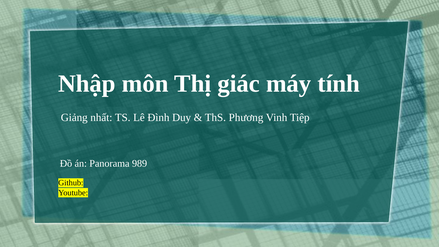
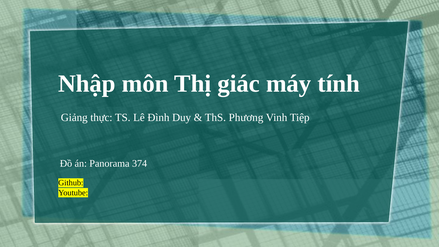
nhất: nhất -> thực
989: 989 -> 374
